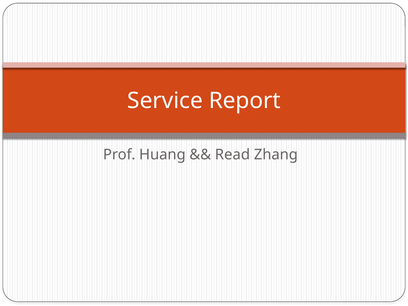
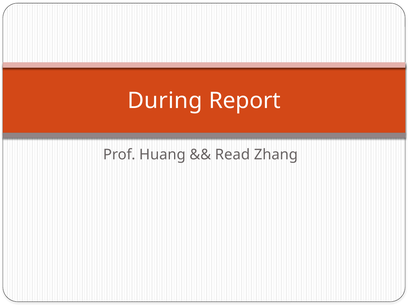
Service: Service -> During
